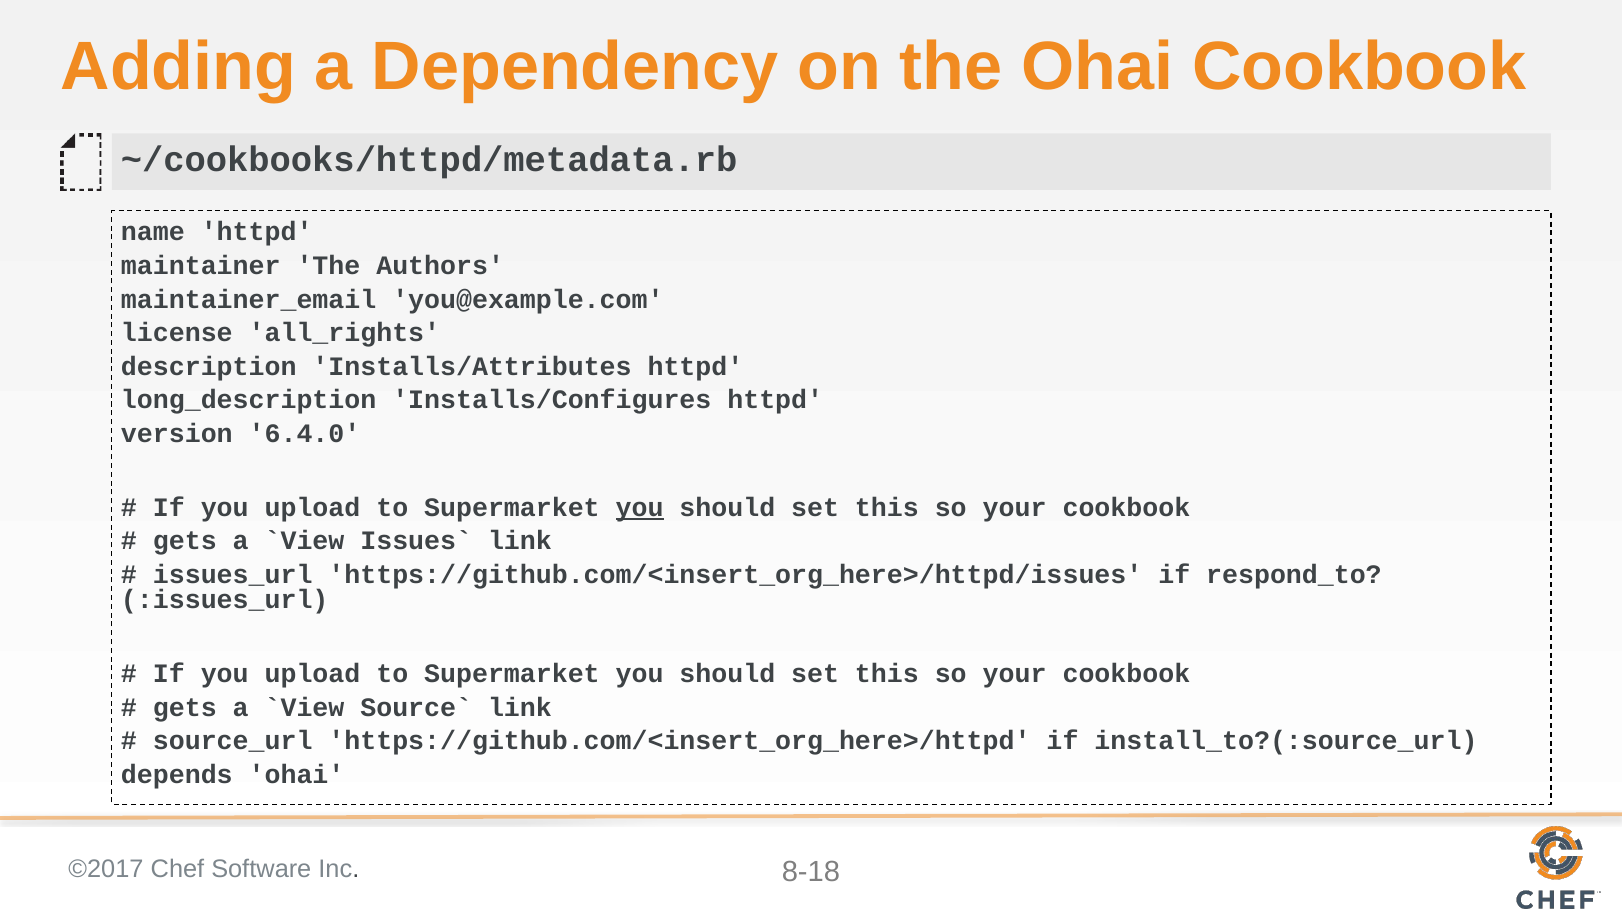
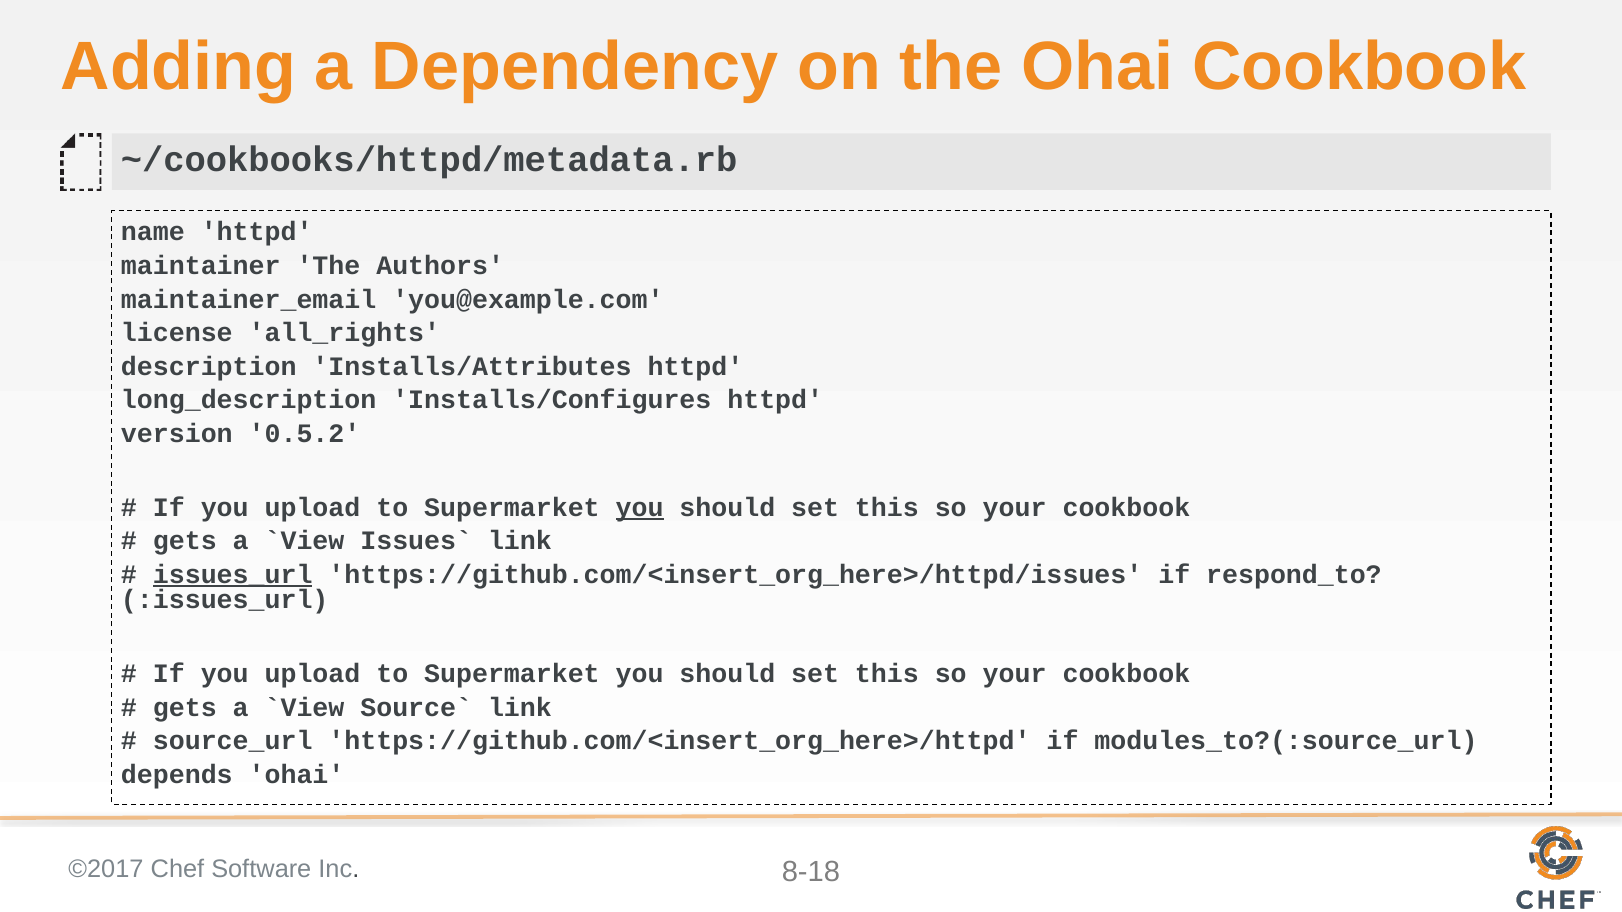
6.4.0: 6.4.0 -> 0.5.2
issues_url underline: none -> present
install_to?(:source_url: install_to?(:source_url -> modules_to?(:source_url
